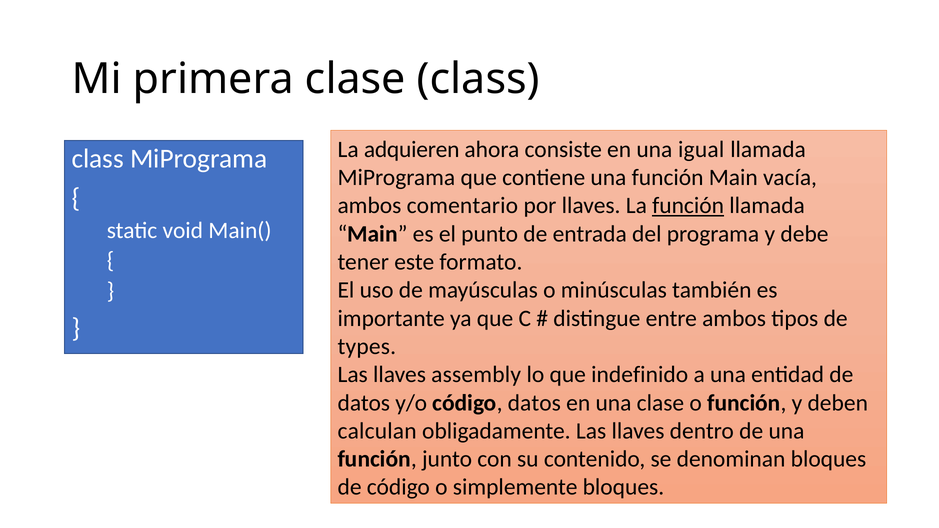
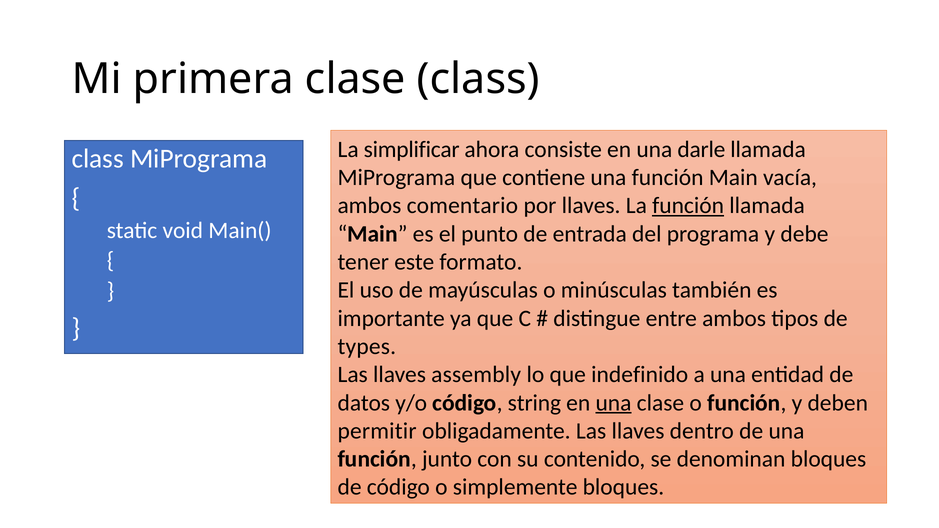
adquieren: adquieren -> simplificar
igual: igual -> darle
código datos: datos -> string
una at (613, 403) underline: none -> present
calculan: calculan -> permitir
